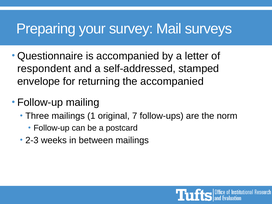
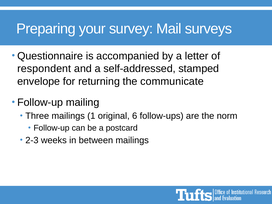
the accompanied: accompanied -> communicate
7: 7 -> 6
